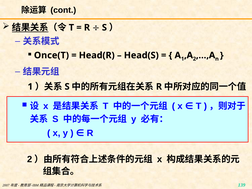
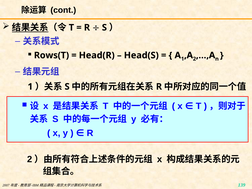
Once(T: Once(T -> Rows(T
